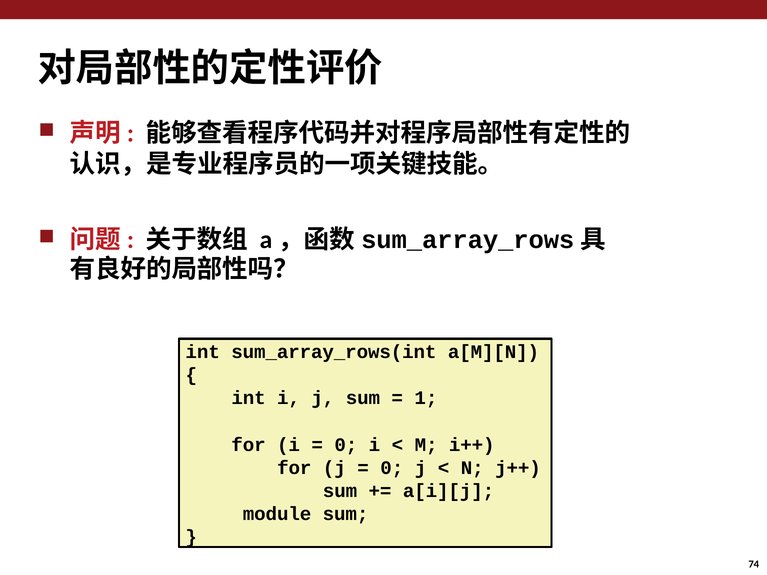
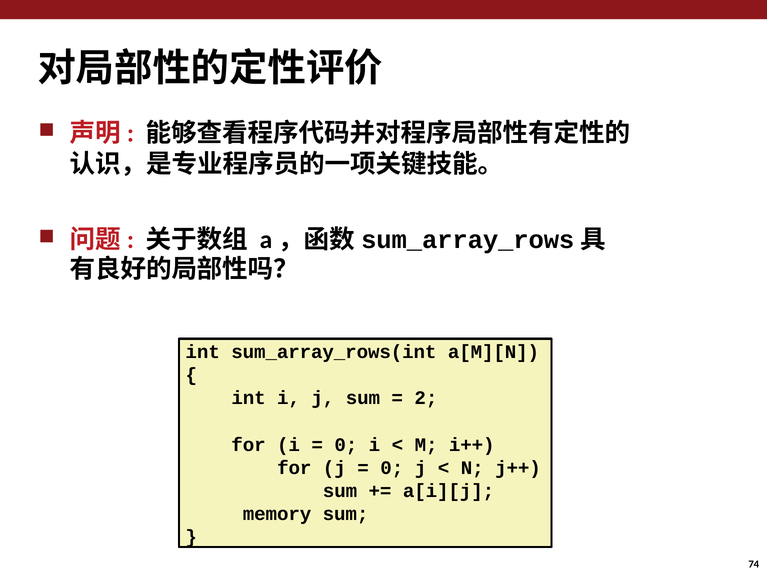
1: 1 -> 2
module: module -> memory
